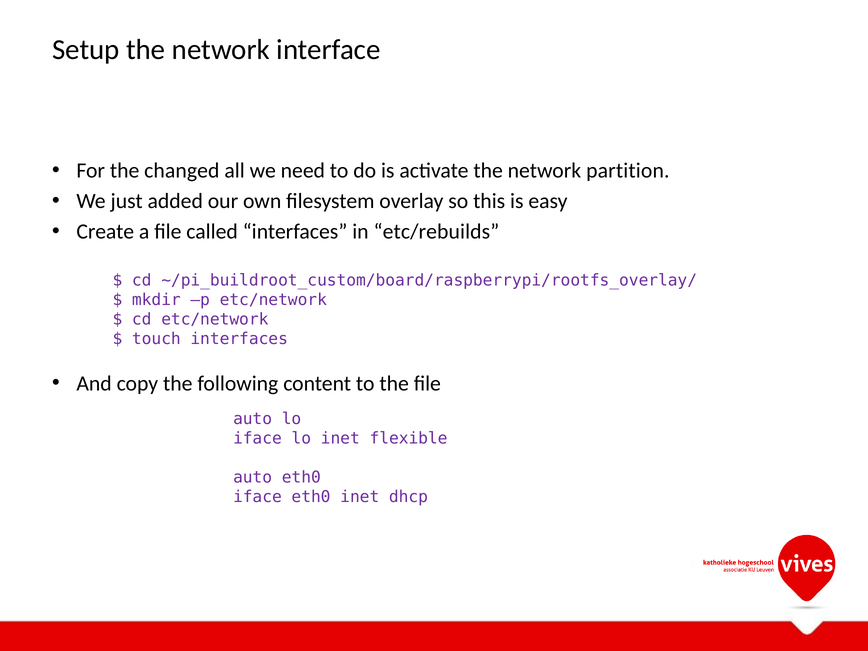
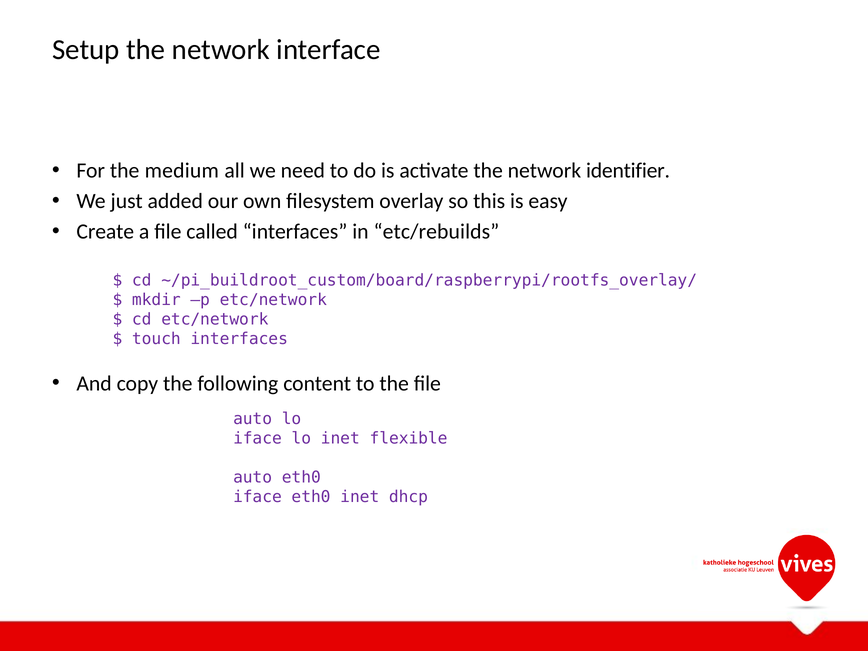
changed: changed -> medium
partition: partition -> identifier
